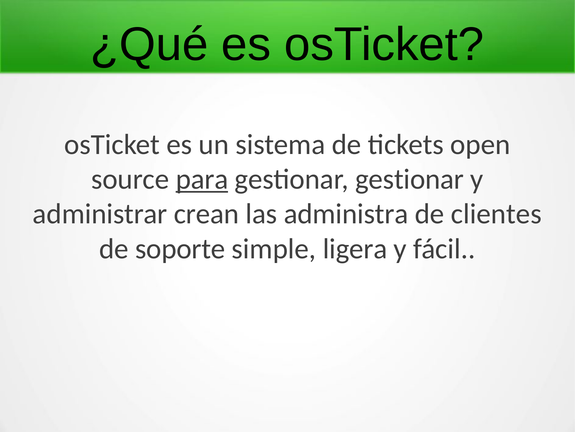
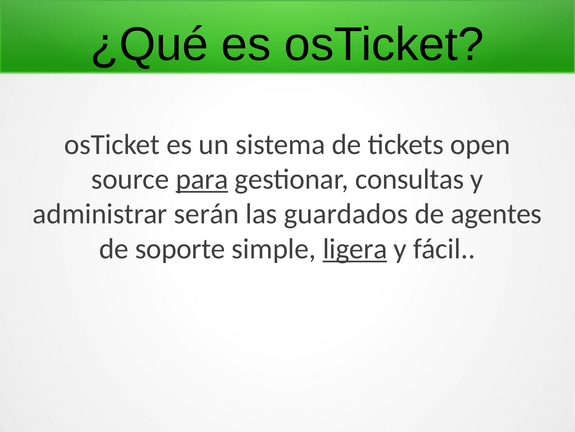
gestionar gestionar: gestionar -> consultas
crean: crean -> serán
administra: administra -> guardados
clientes: clientes -> agentes
ligera underline: none -> present
